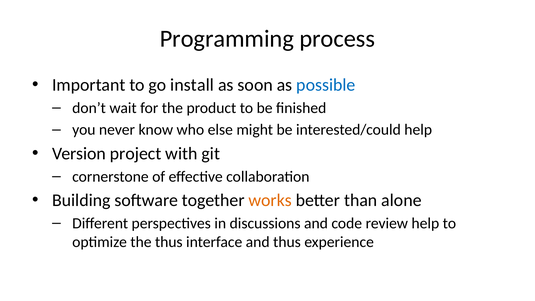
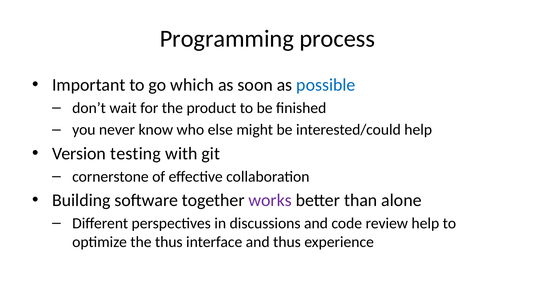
install: install -> which
project: project -> testing
works colour: orange -> purple
